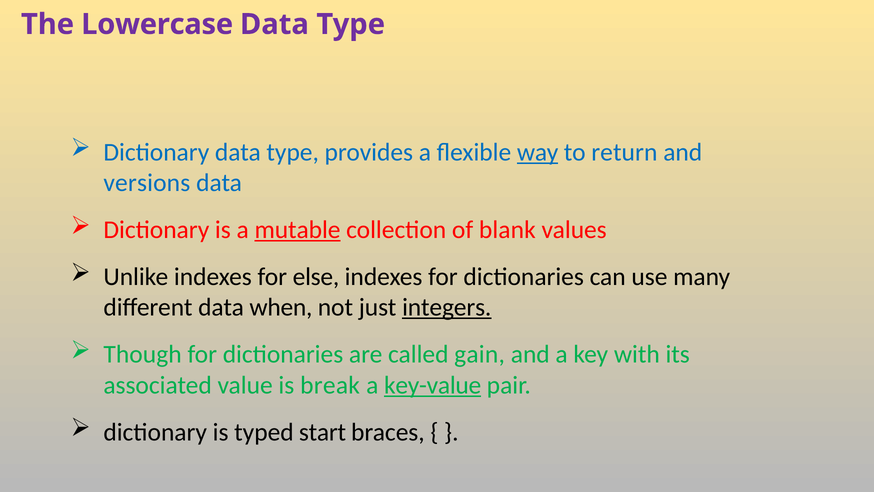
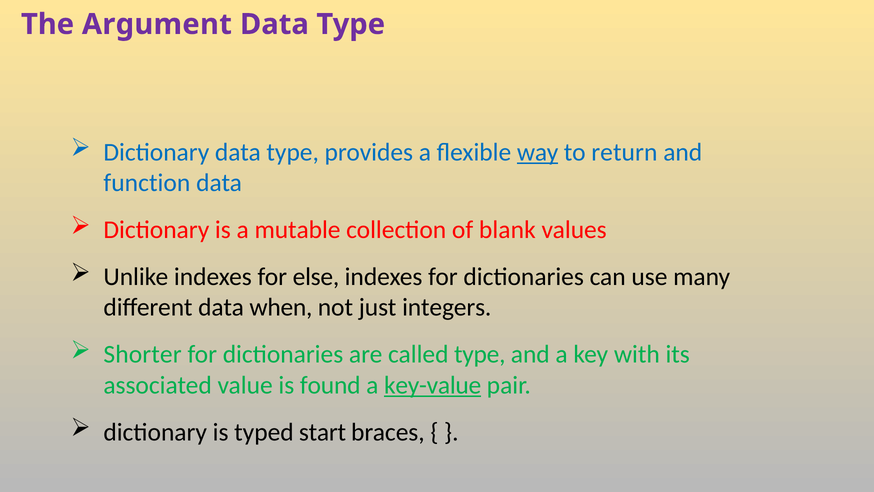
Lowercase: Lowercase -> Argument
versions: versions -> function
mutable underline: present -> none
integers underline: present -> none
Though: Though -> Shorter
called gain: gain -> type
break: break -> found
